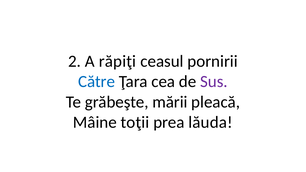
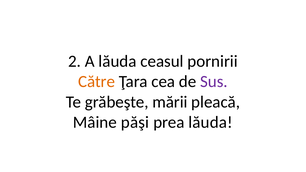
A răpiţi: răpiţi -> lăuda
Către colour: blue -> orange
toţii: toţii -> păşi
